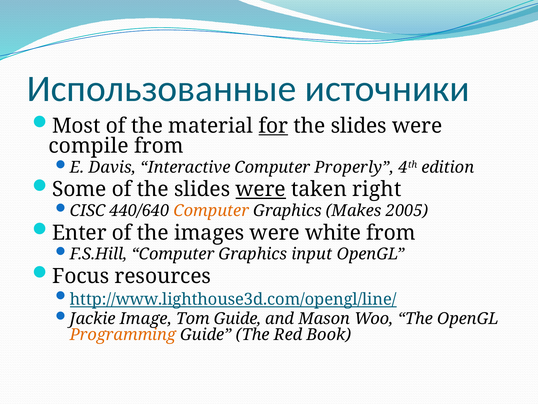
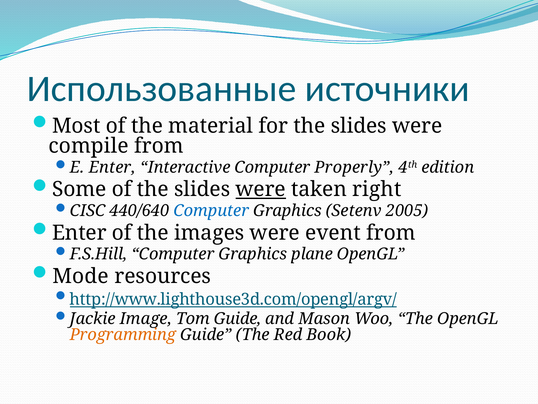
for underline: present -> none
E Davis: Davis -> Enter
Computer at (211, 211) colour: orange -> blue
Makes: Makes -> Setenv
white: white -> event
input: input -> plane
Focus: Focus -> Mode
http://www.lighthouse3d.com/opengl/line/: http://www.lighthouse3d.com/opengl/line/ -> http://www.lighthouse3d.com/opengl/argv/
